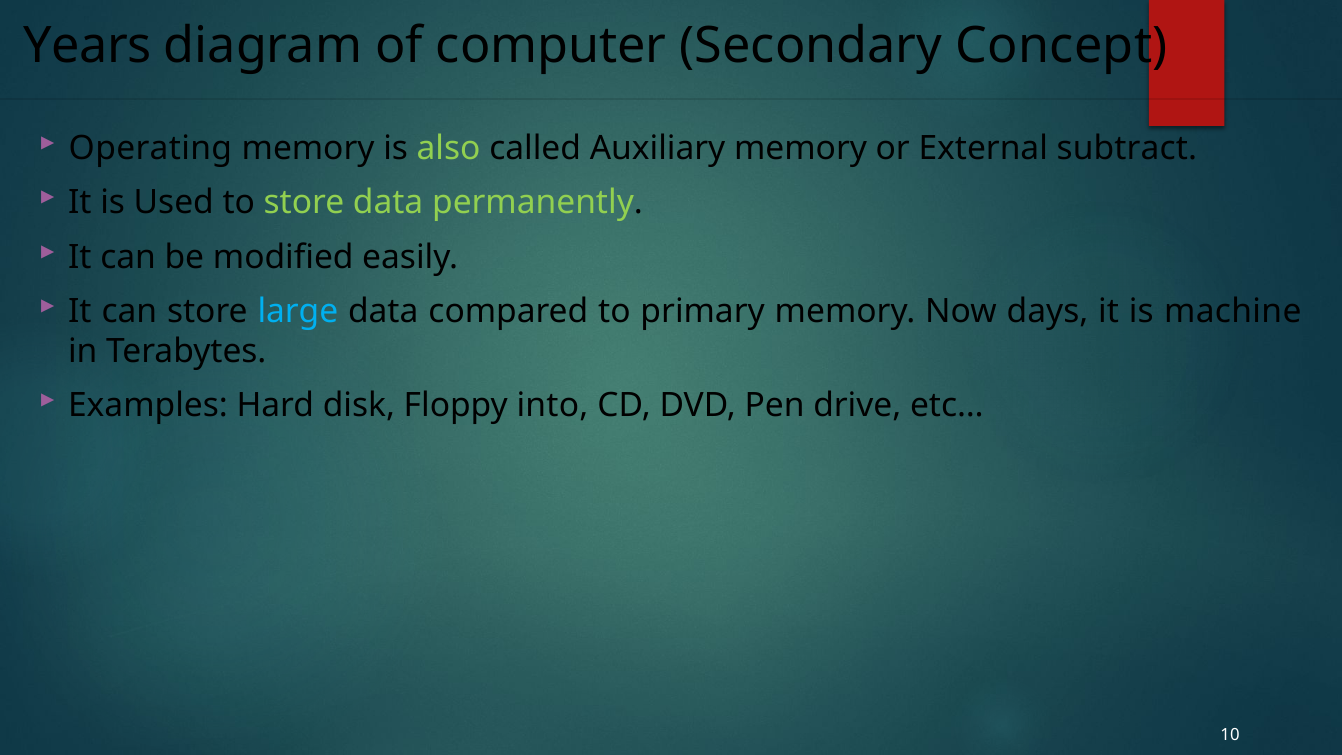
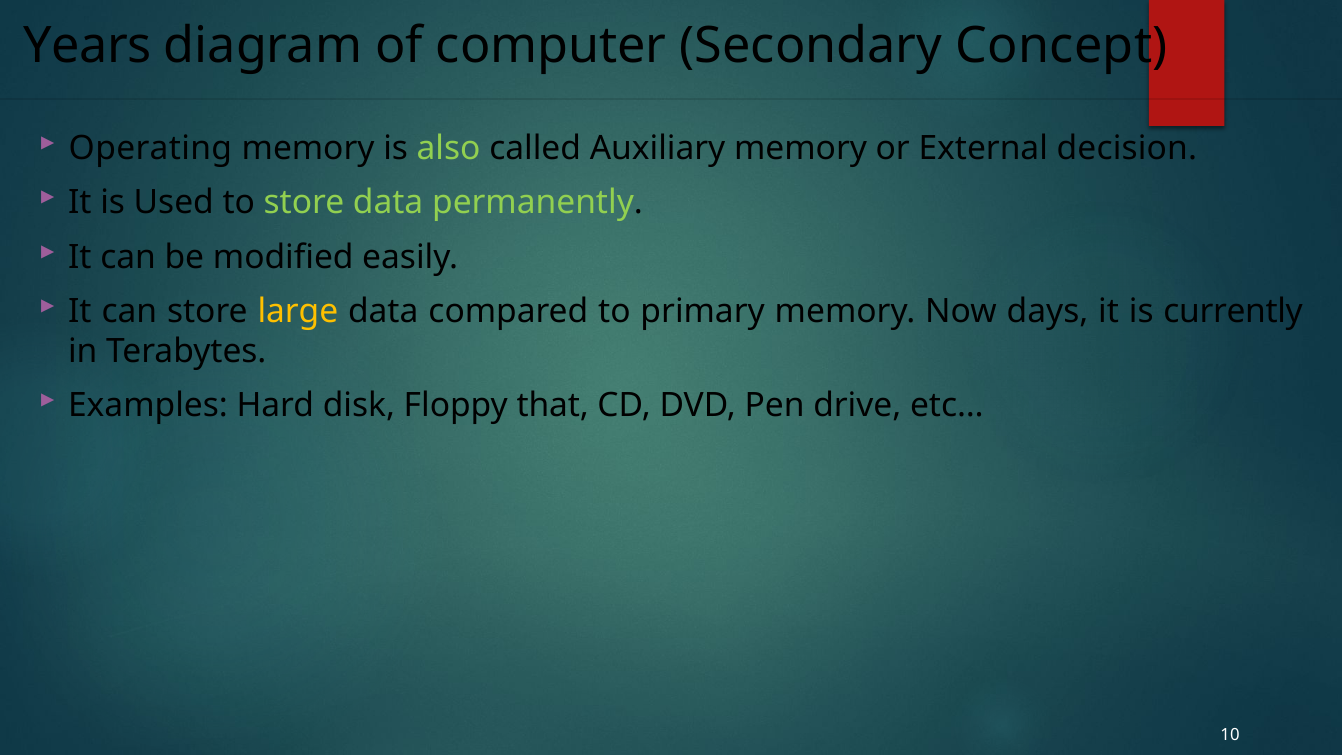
subtract: subtract -> decision
large colour: light blue -> yellow
machine: machine -> currently
into: into -> that
